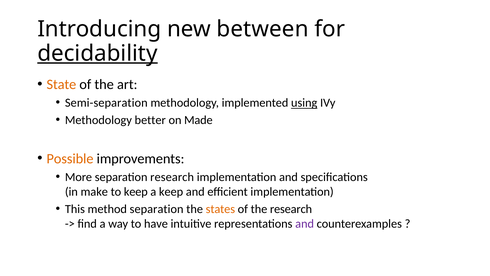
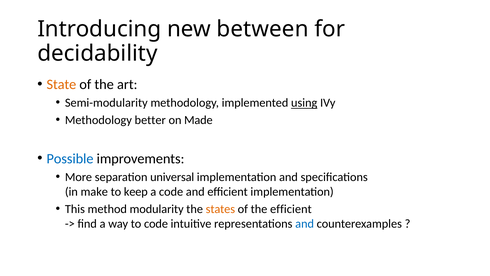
decidability underline: present -> none
Semi-separation: Semi-separation -> Semi-modularity
Possible colour: orange -> blue
separation research: research -> universal
a keep: keep -> code
method separation: separation -> modularity
the research: research -> efficient
to have: have -> code
and at (305, 223) colour: purple -> blue
